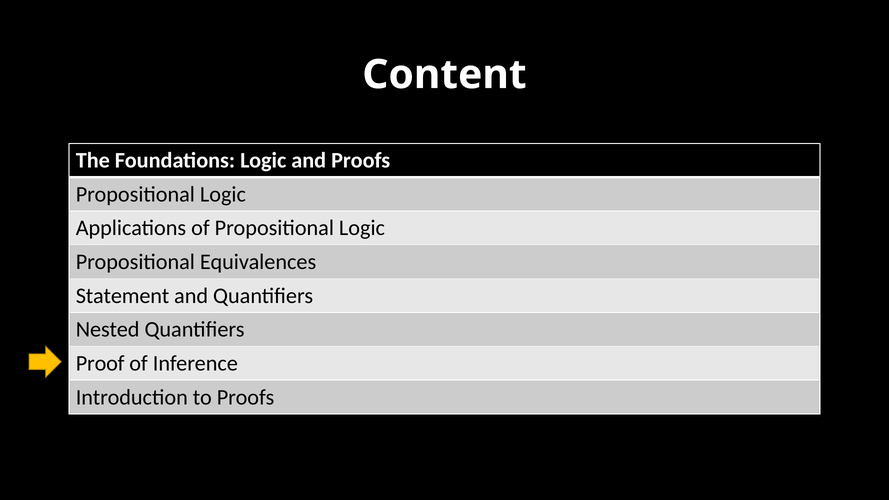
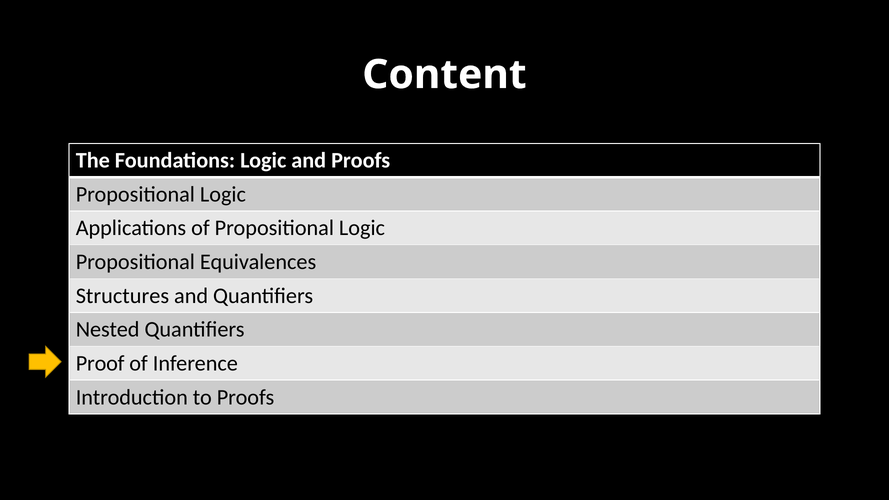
Statement: Statement -> Structures
